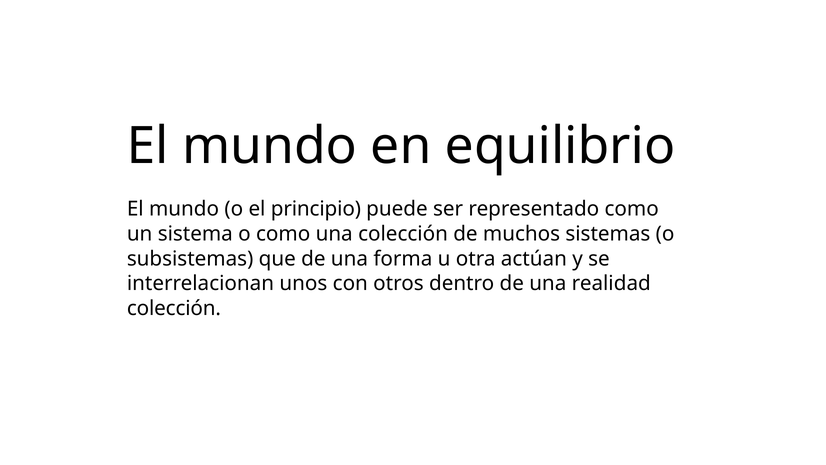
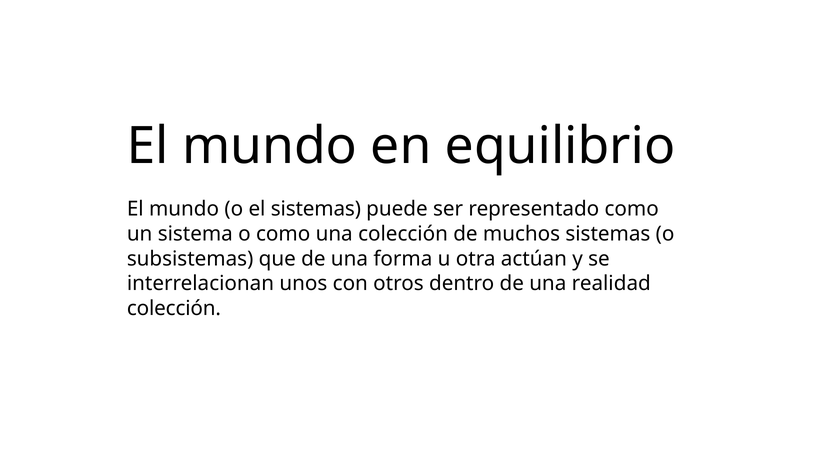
el principio: principio -> sistemas
